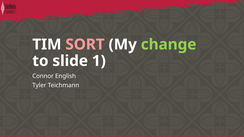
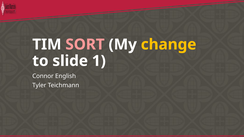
change colour: light green -> yellow
